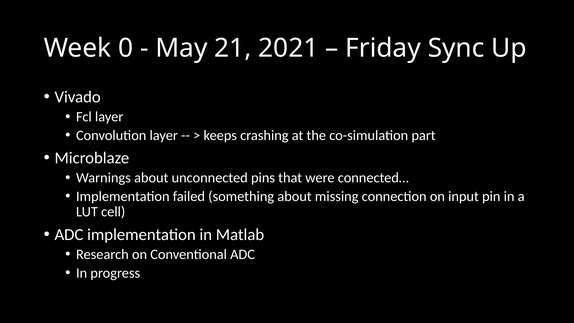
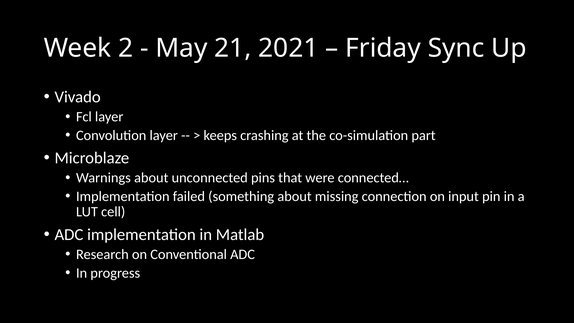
0: 0 -> 2
